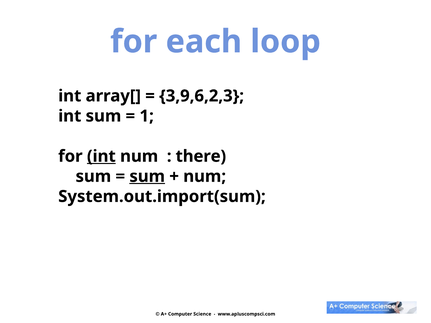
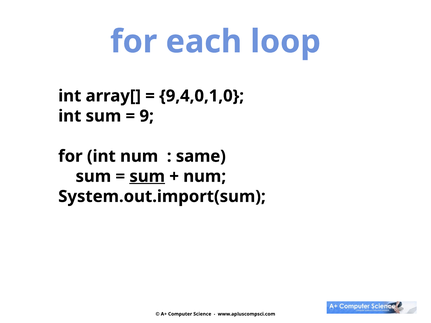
3,9,6,2,3: 3,9,6,2,3 -> 9,4,0,1,0
1: 1 -> 9
int at (101, 156) underline: present -> none
there: there -> same
